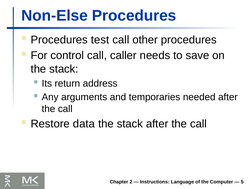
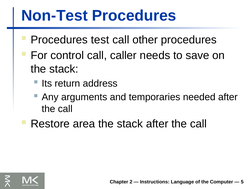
Non-Else: Non-Else -> Non-Test
data: data -> area
